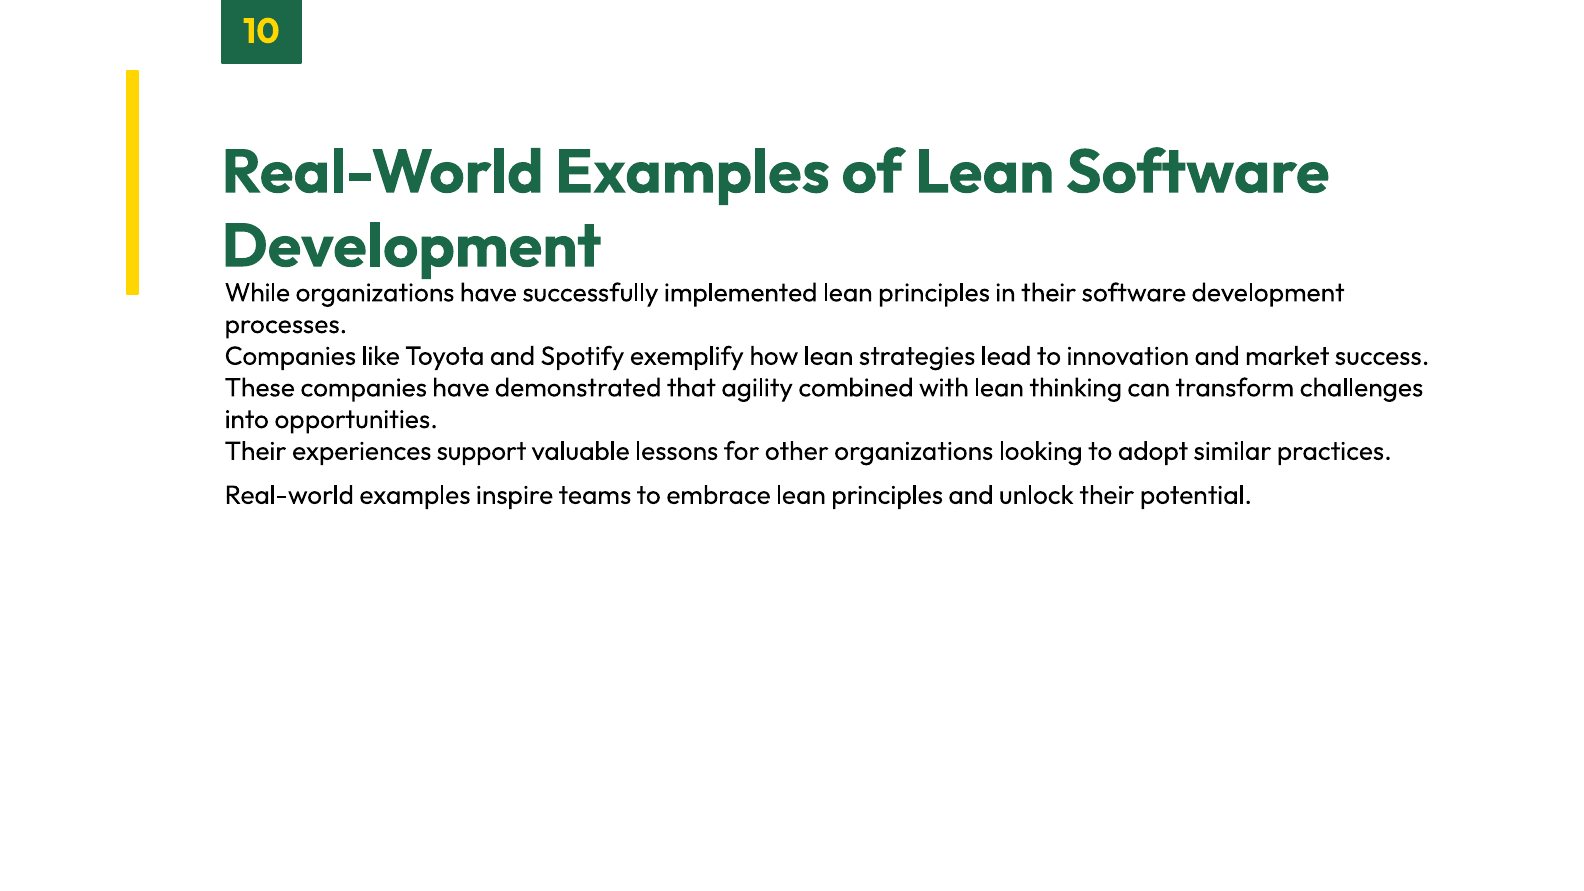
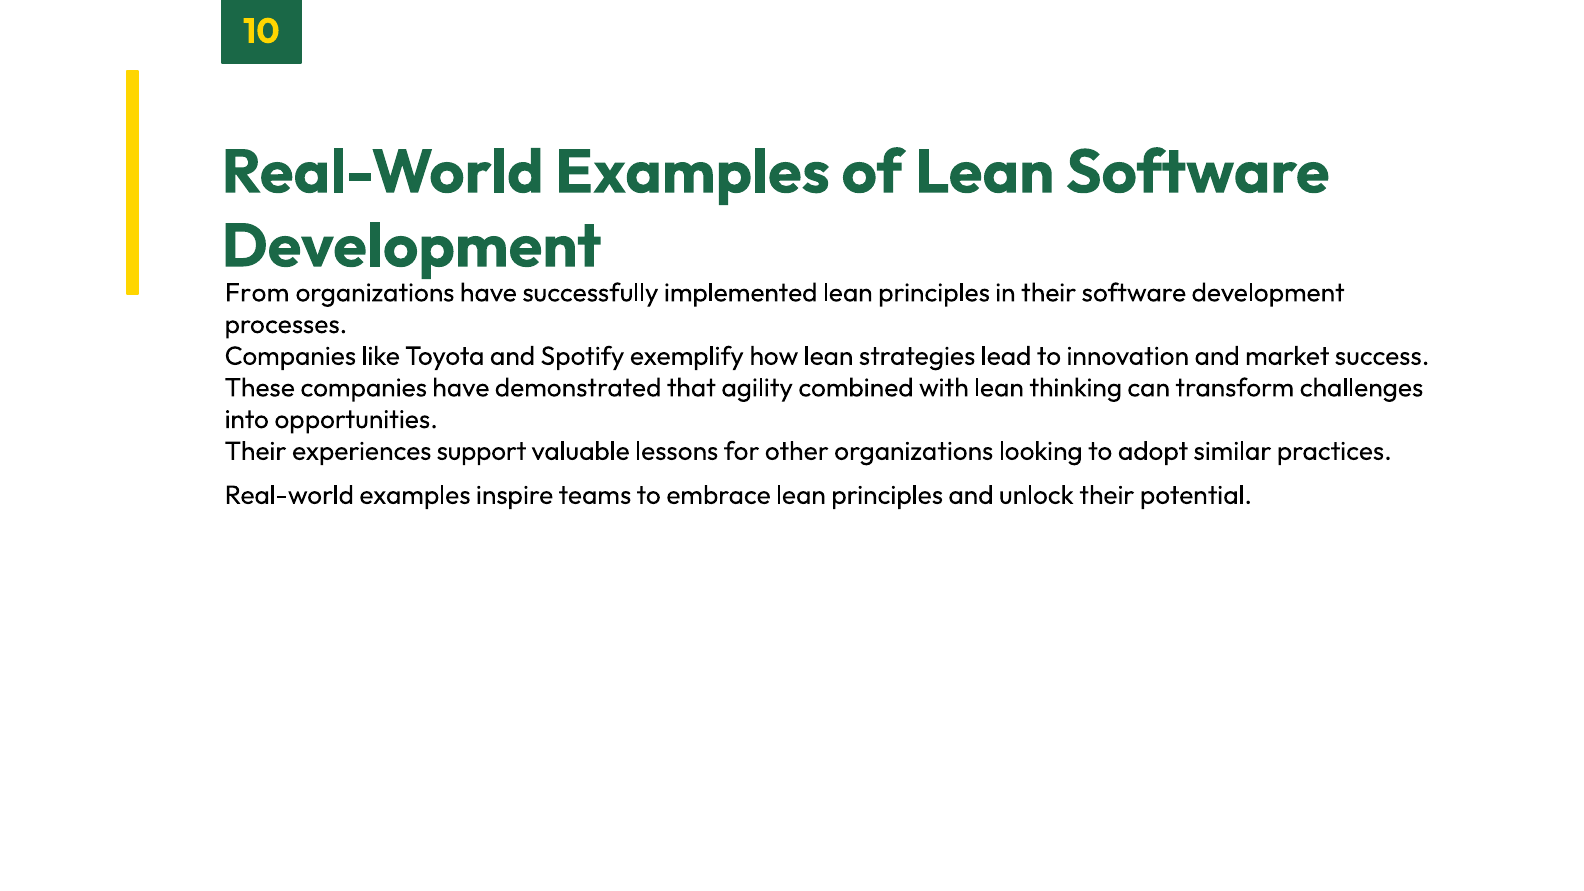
While: While -> From
